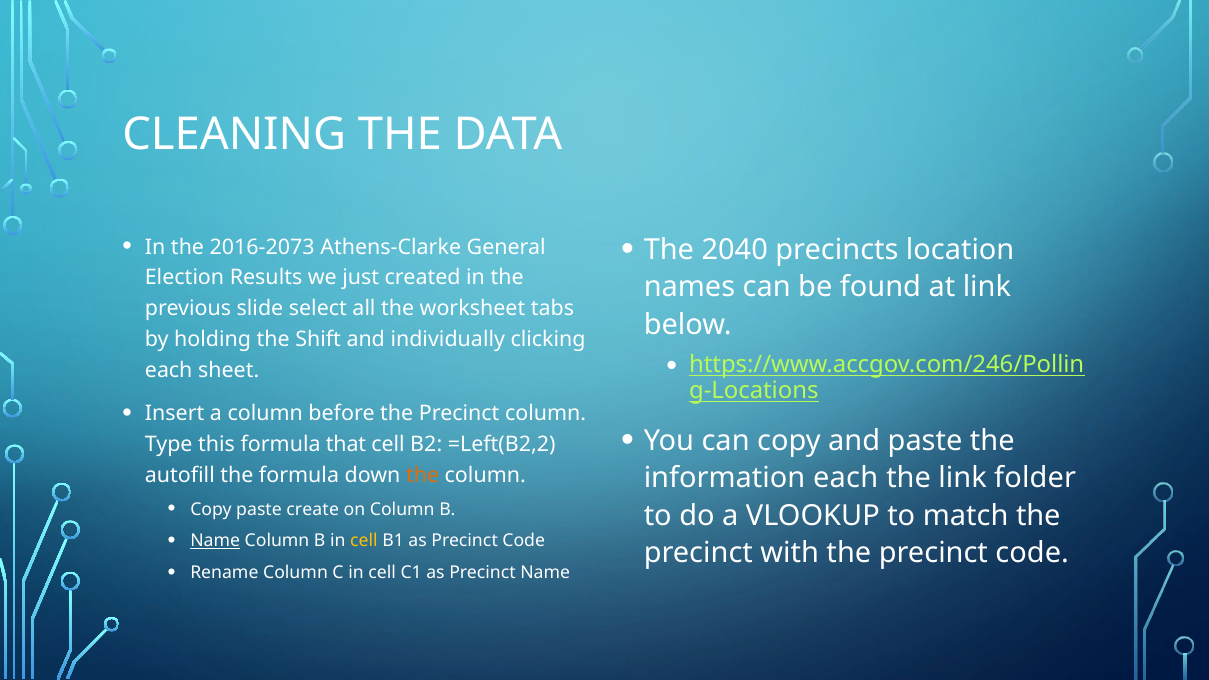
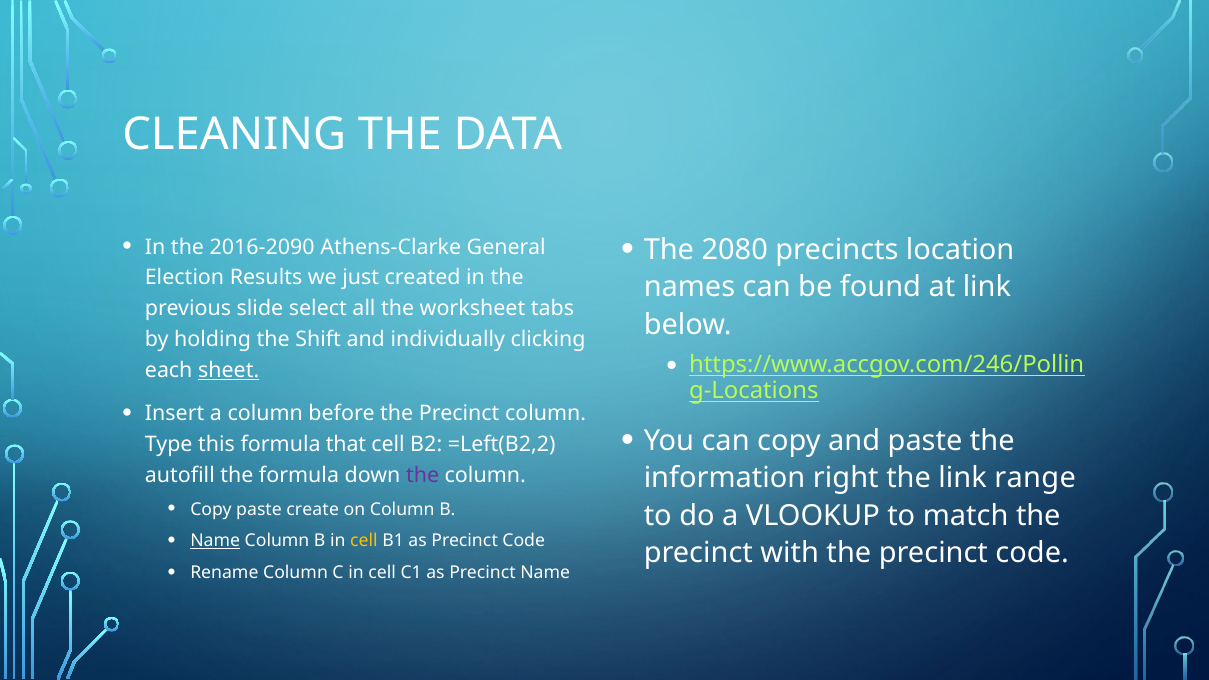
2040: 2040 -> 2080
2016-2073: 2016-2073 -> 2016-2090
sheet underline: none -> present
the at (423, 476) colour: orange -> purple
information each: each -> right
folder: folder -> range
